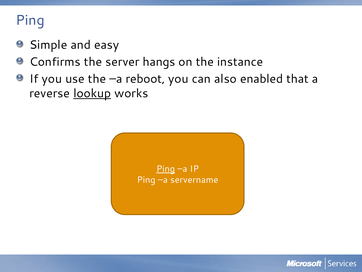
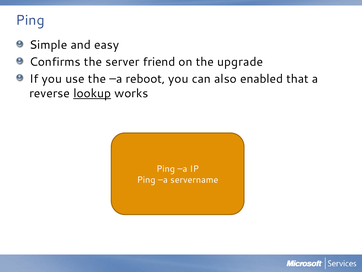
hangs: hangs -> friend
instance: instance -> upgrade
Ping at (166, 169) underline: present -> none
